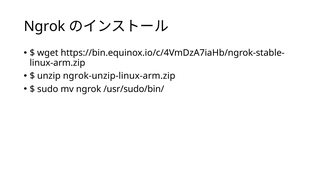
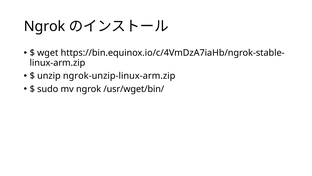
/usr/sudo/bin/: /usr/sudo/bin/ -> /usr/wget/bin/
